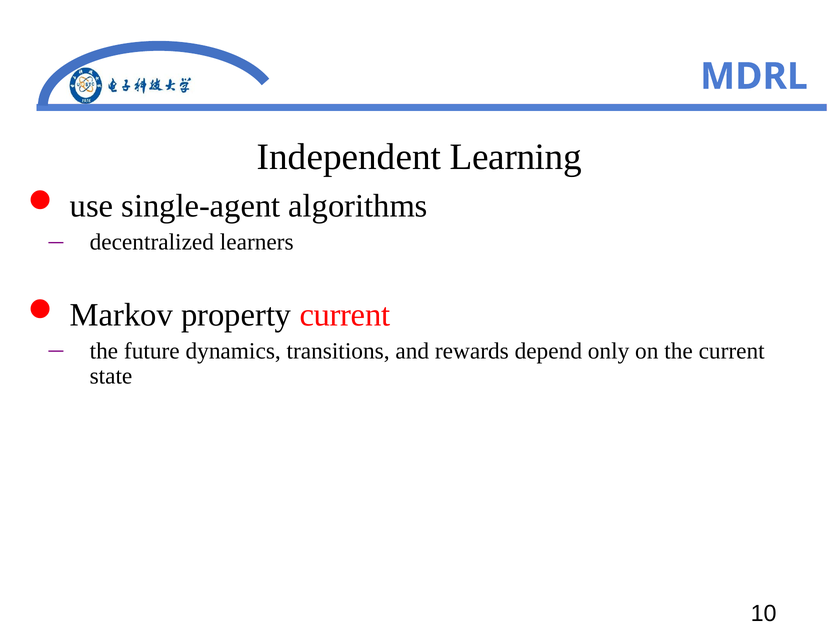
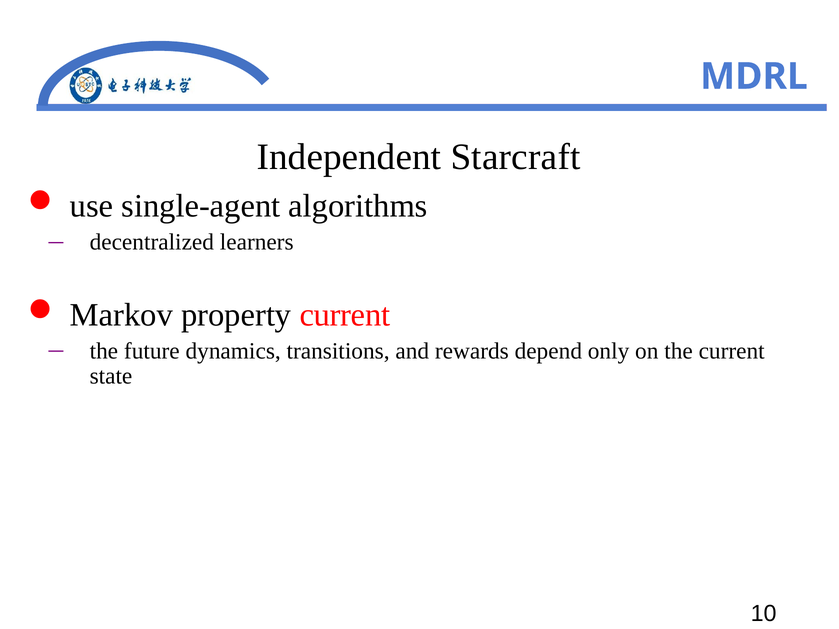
Learning: Learning -> Starcraft
